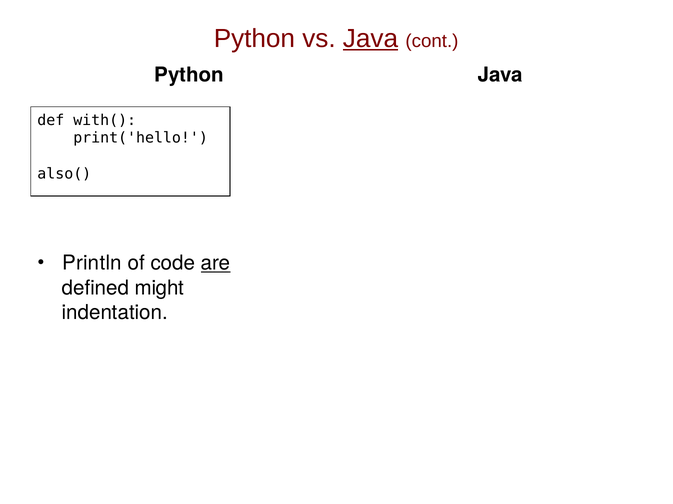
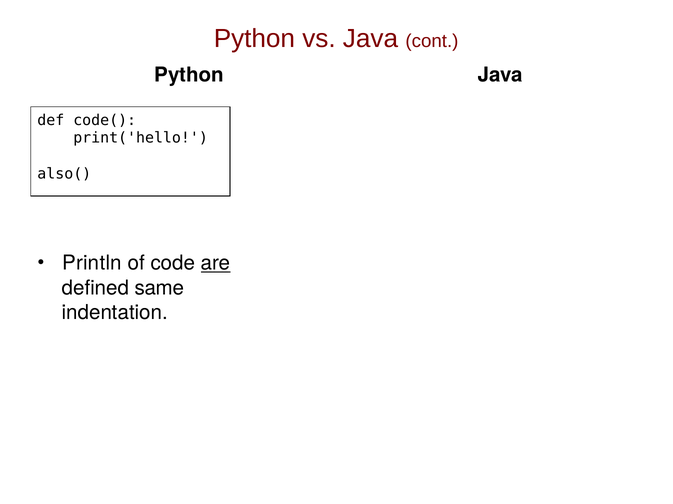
Java at (370, 39) underline: present -> none
with(: with( -> code(
might: might -> same
